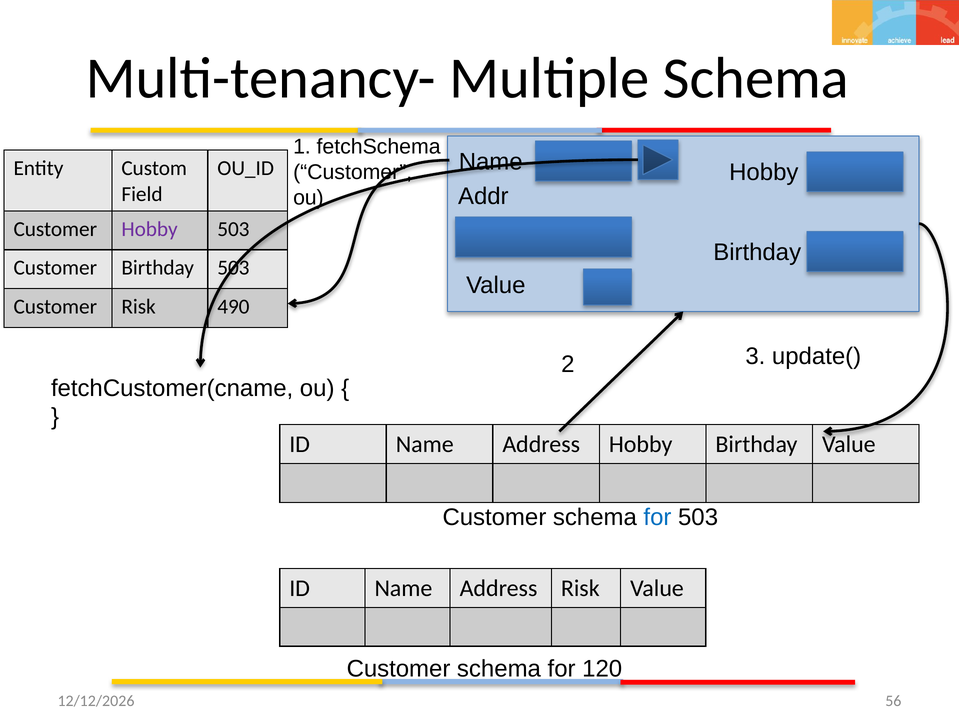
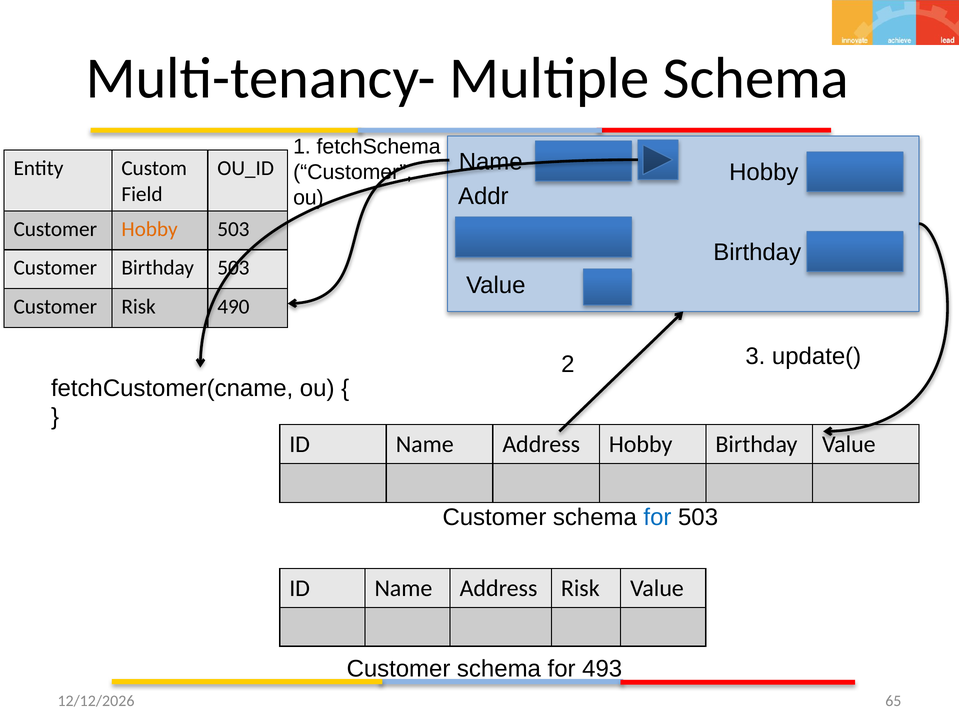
Hobby at (150, 229) colour: purple -> orange
120: 120 -> 493
56: 56 -> 65
